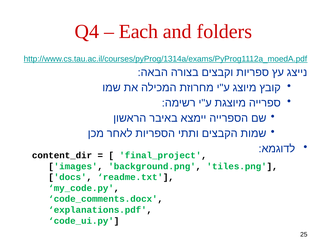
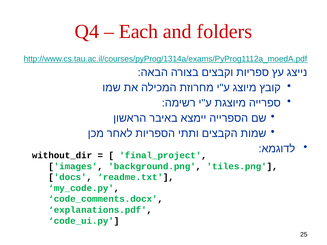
content_dir: content_dir -> without_dir
